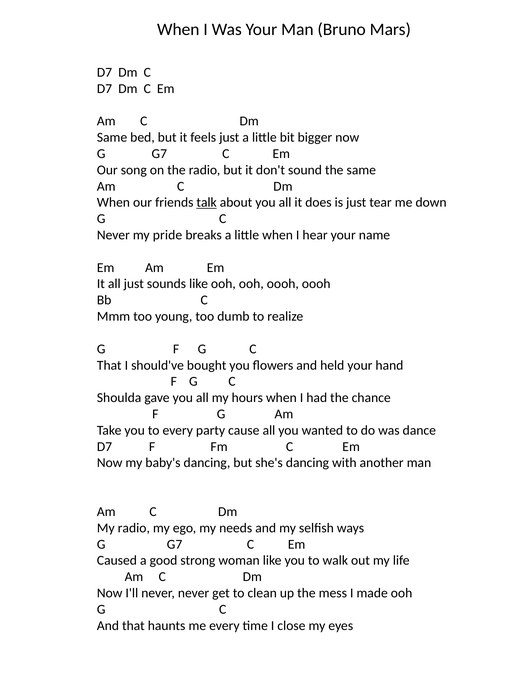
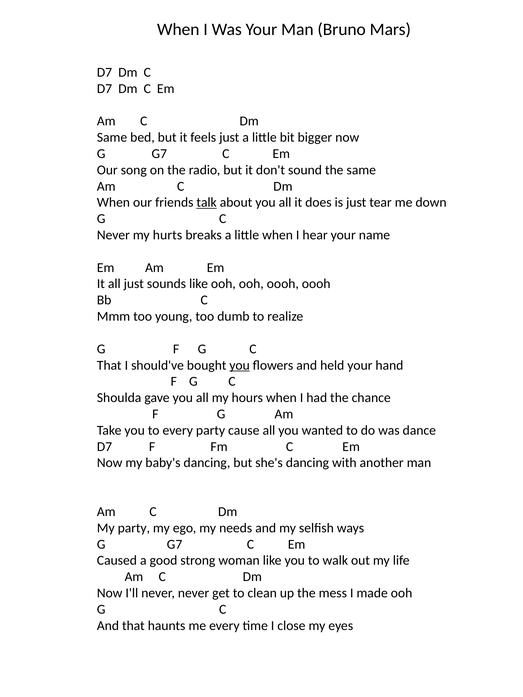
pride: pride -> hurts
you at (240, 365) underline: none -> present
My radio: radio -> party
